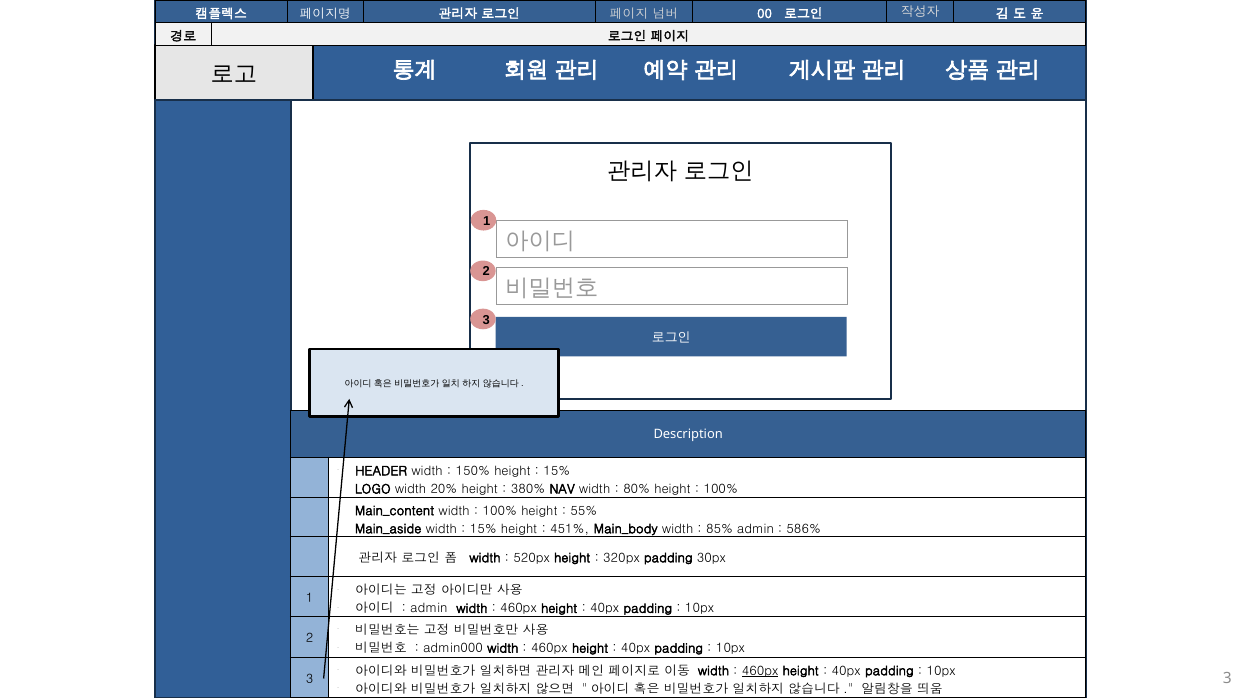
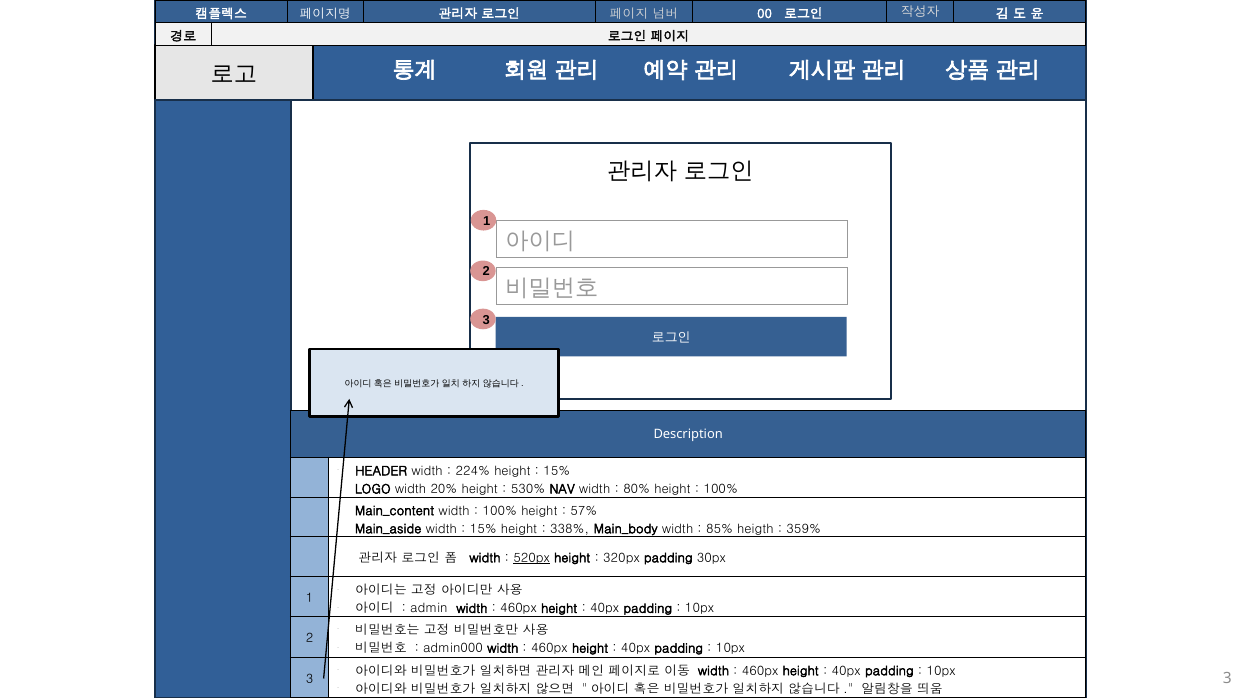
150%: 150% -> 224%
380%: 380% -> 530%
55%: 55% -> 57%
451%: 451% -> 338%
85% admin: admin -> heigth
586%: 586% -> 359%
520px underline: none -> present
460px at (760, 671) underline: present -> none
